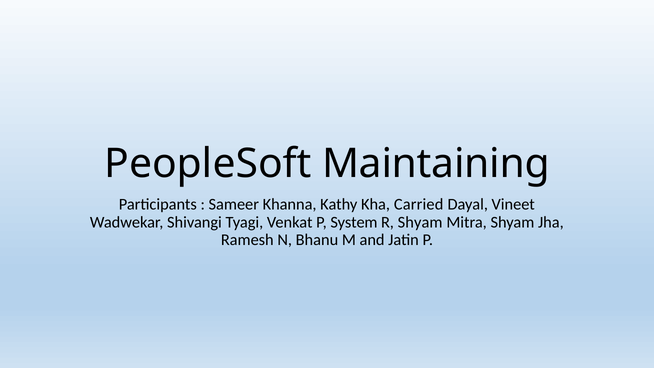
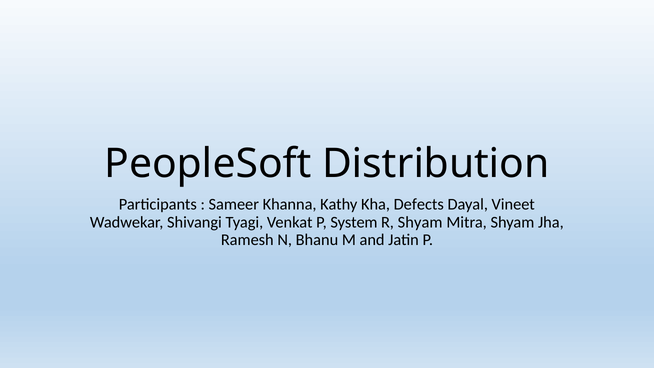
Maintaining: Maintaining -> Distribution
Carried: Carried -> Defects
